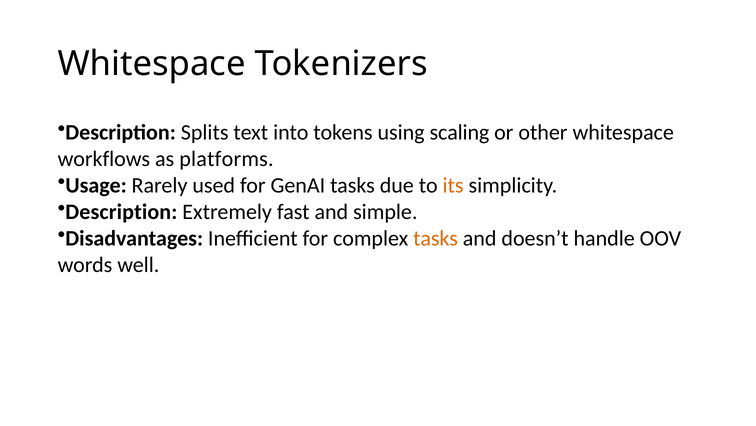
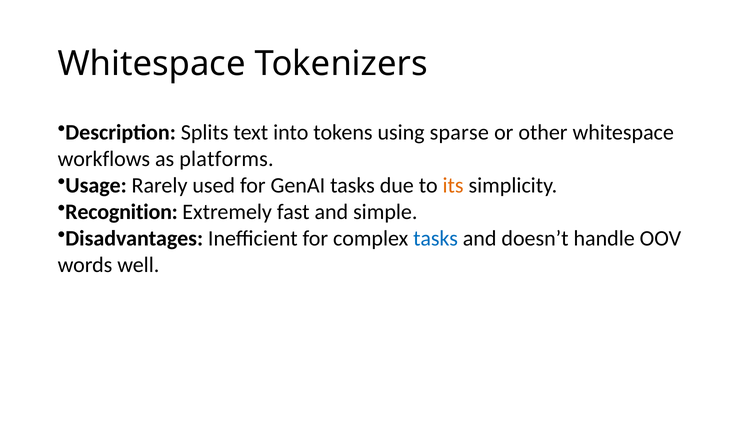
scaling: scaling -> sparse
Description at (121, 212): Description -> Recognition
tasks at (436, 238) colour: orange -> blue
